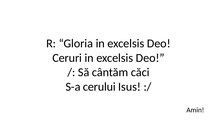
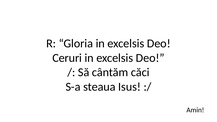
cerului: cerului -> steaua
